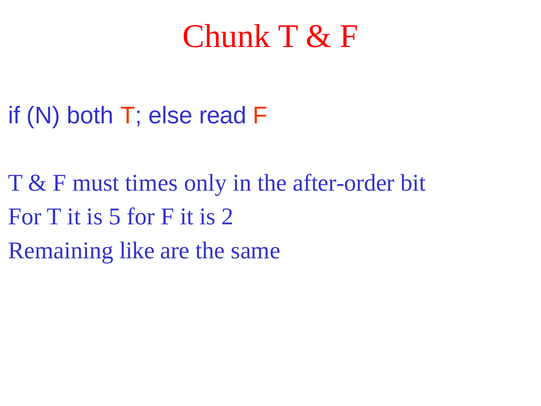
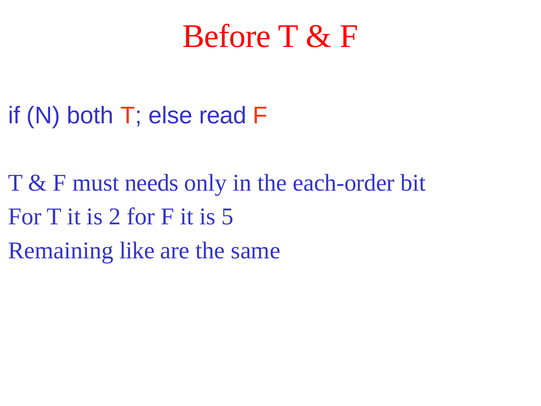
Chunk: Chunk -> Before
times: times -> needs
after-order: after-order -> each-order
5: 5 -> 2
2: 2 -> 5
